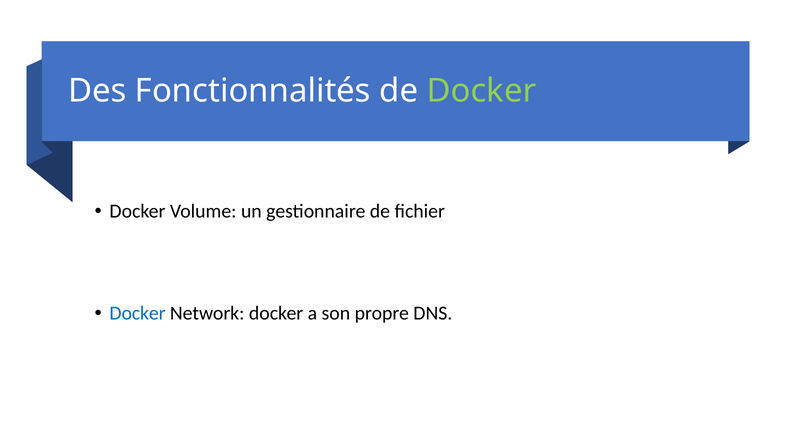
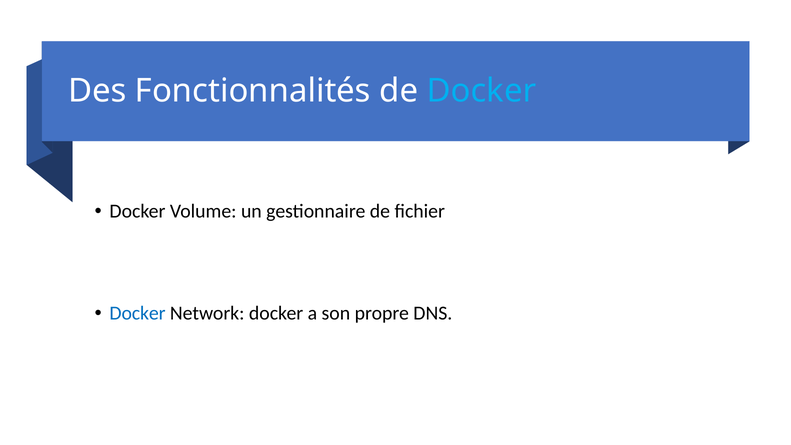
Docker at (481, 91) colour: light green -> light blue
